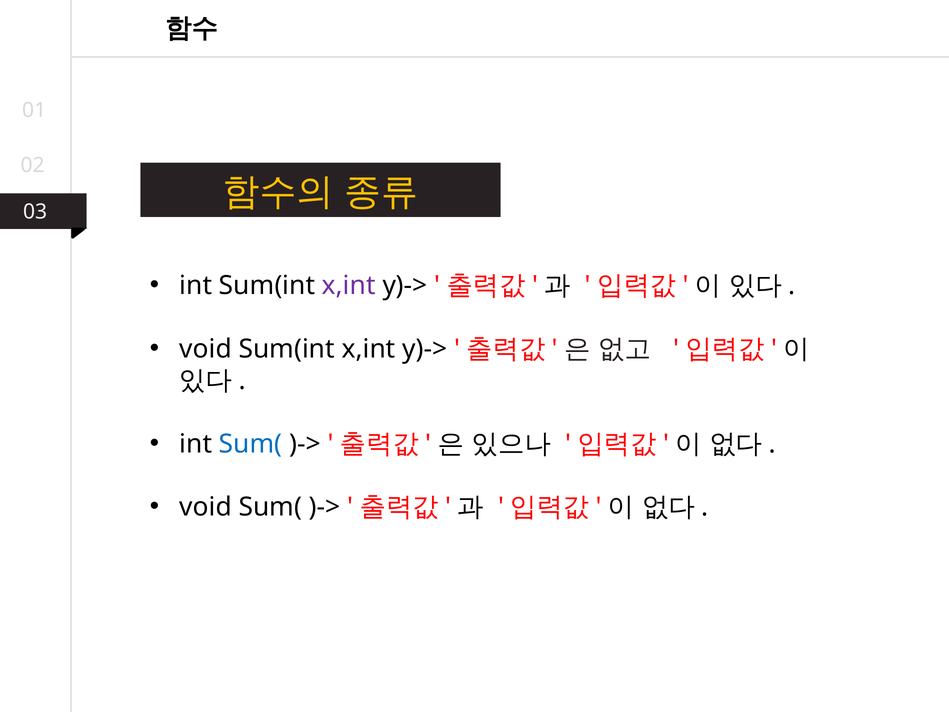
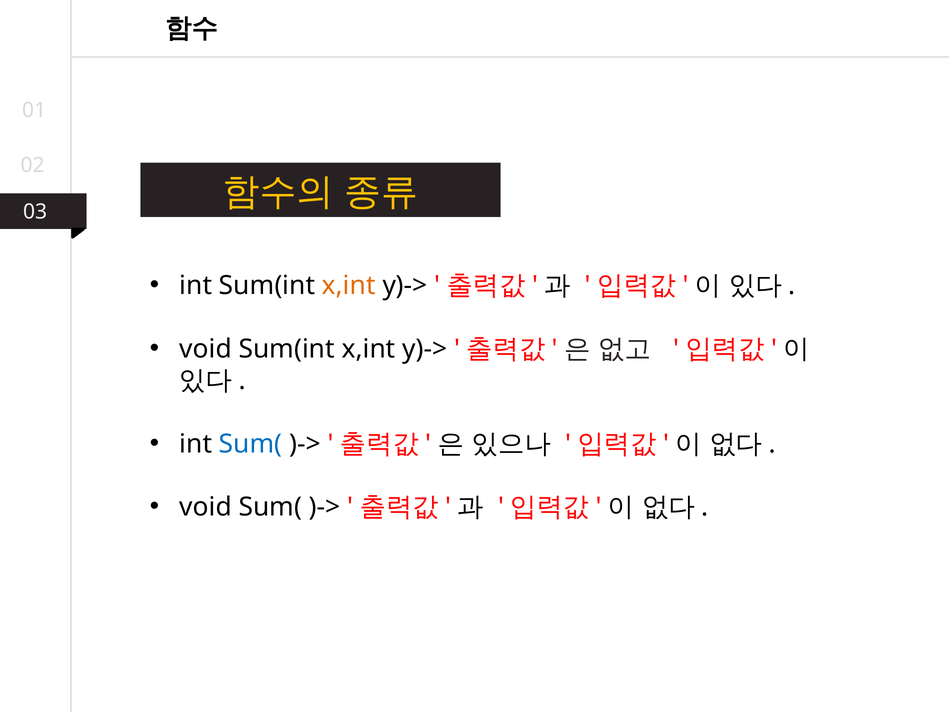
x,int at (349, 285) colour: purple -> orange
